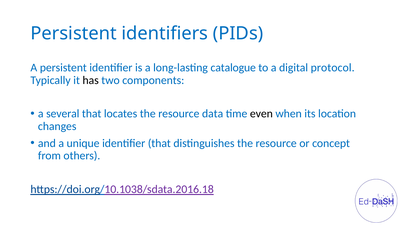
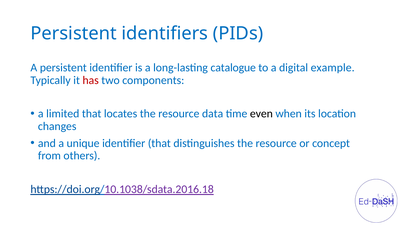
protocol: protocol -> example
has colour: black -> red
several: several -> limited
